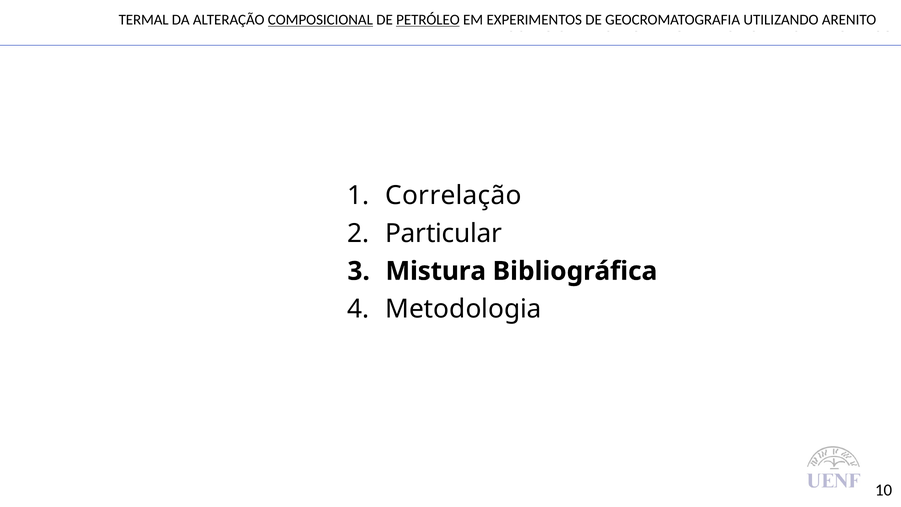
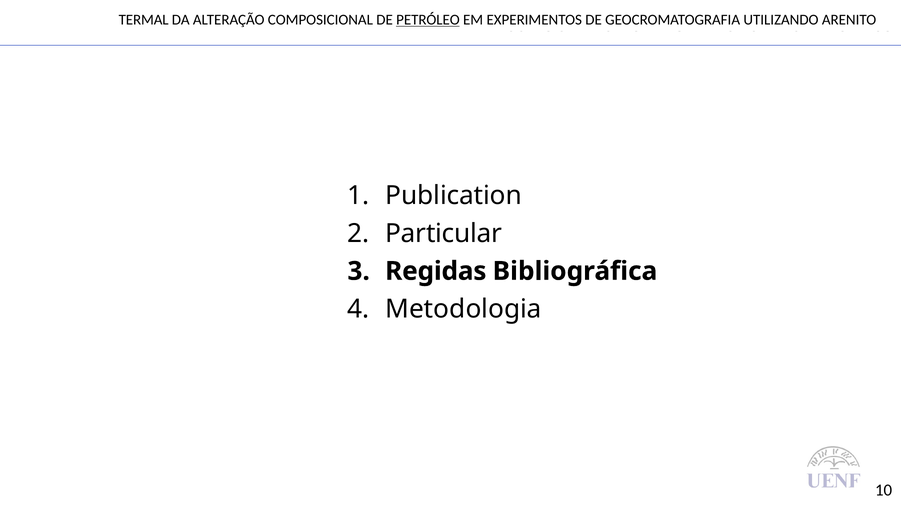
COMPOSICIONAL underline: present -> none
Correlação: Correlação -> Publication
Mistura: Mistura -> Regidas
